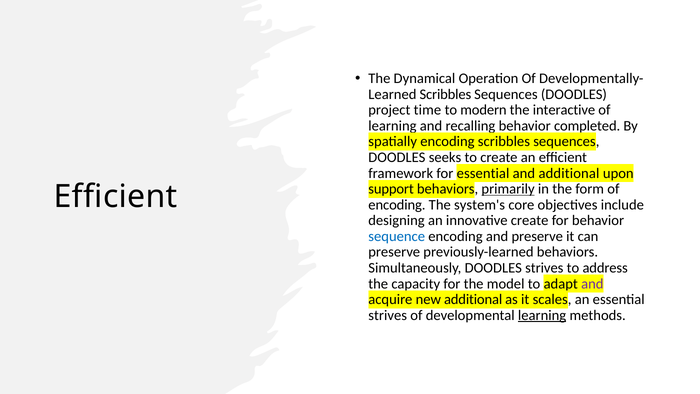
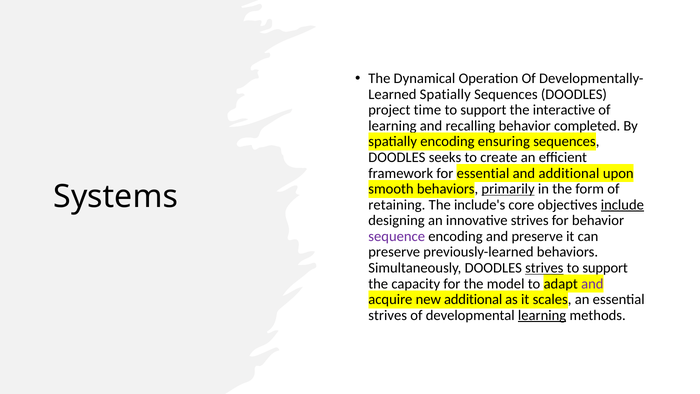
Learned Scribbles: Scribbles -> Spatially
modern at (483, 110): modern -> support
encoding scribbles: scribbles -> ensuring
support: support -> smooth
Efficient at (116, 197): Efficient -> Systems
encoding at (397, 205): encoding -> retaining
system's: system's -> include's
include underline: none -> present
innovative create: create -> strives
sequence colour: blue -> purple
strives at (544, 268) underline: none -> present
address at (605, 268): address -> support
